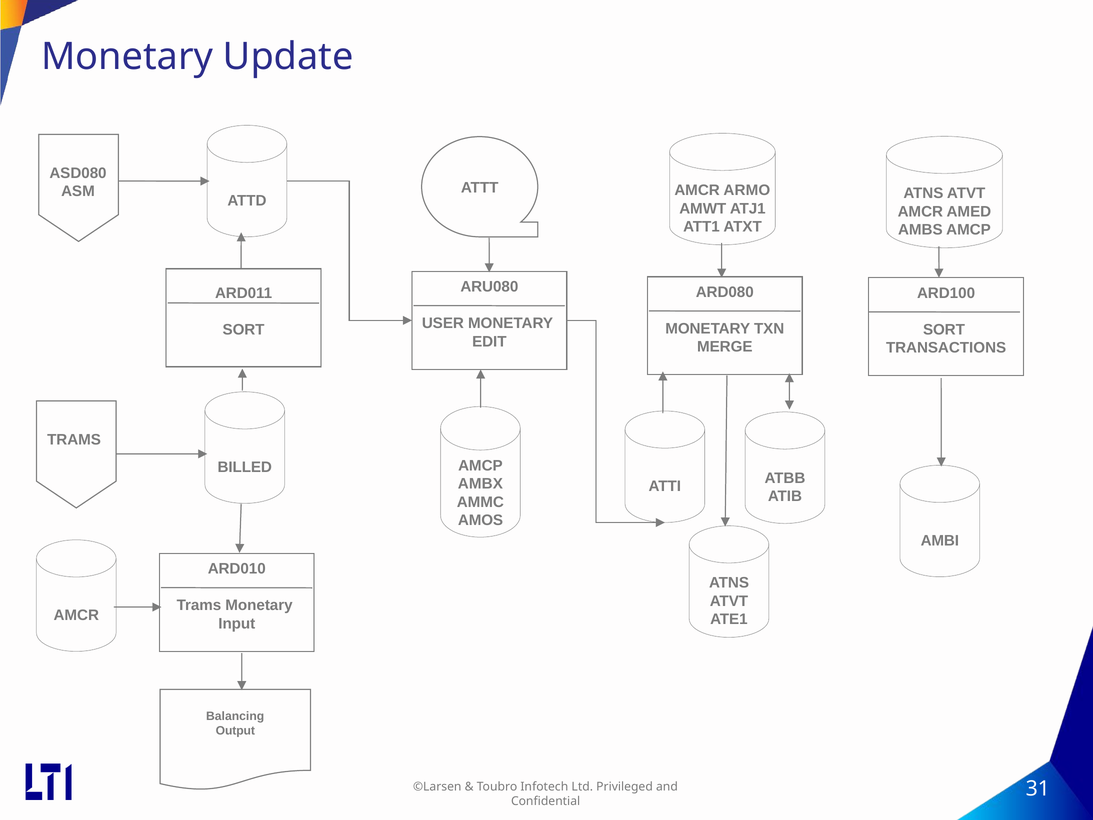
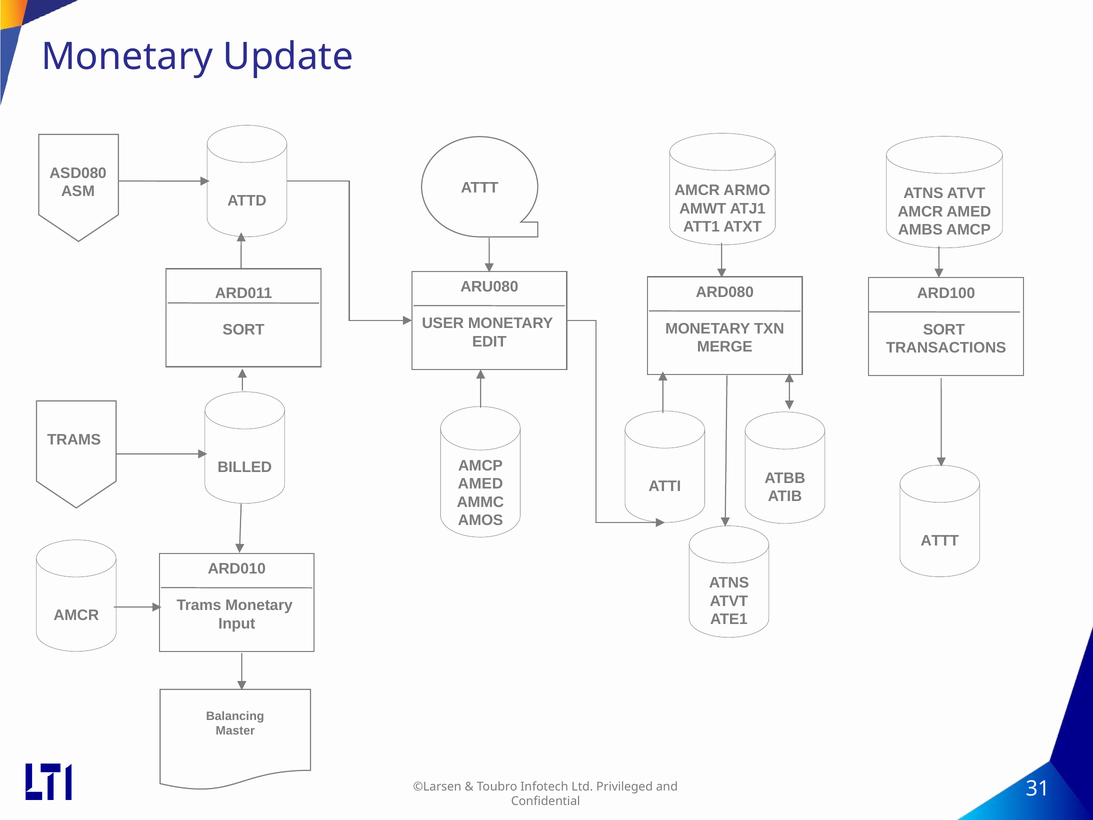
AMBX at (480, 484): AMBX -> AMED
AMBI at (940, 540): AMBI -> ATTT
Output: Output -> Master
